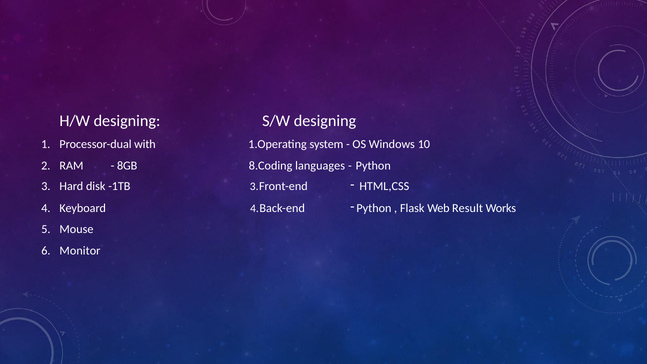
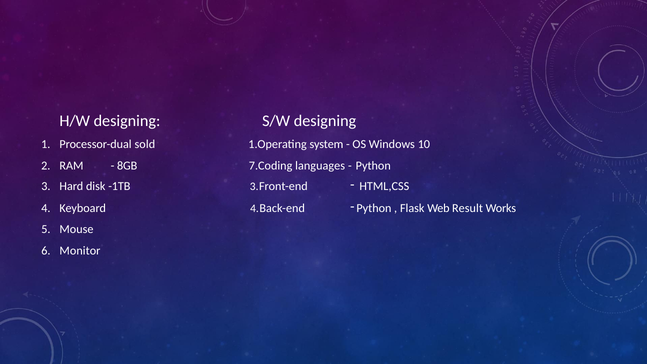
with: with -> sold
8.Coding: 8.Coding -> 7.Coding
